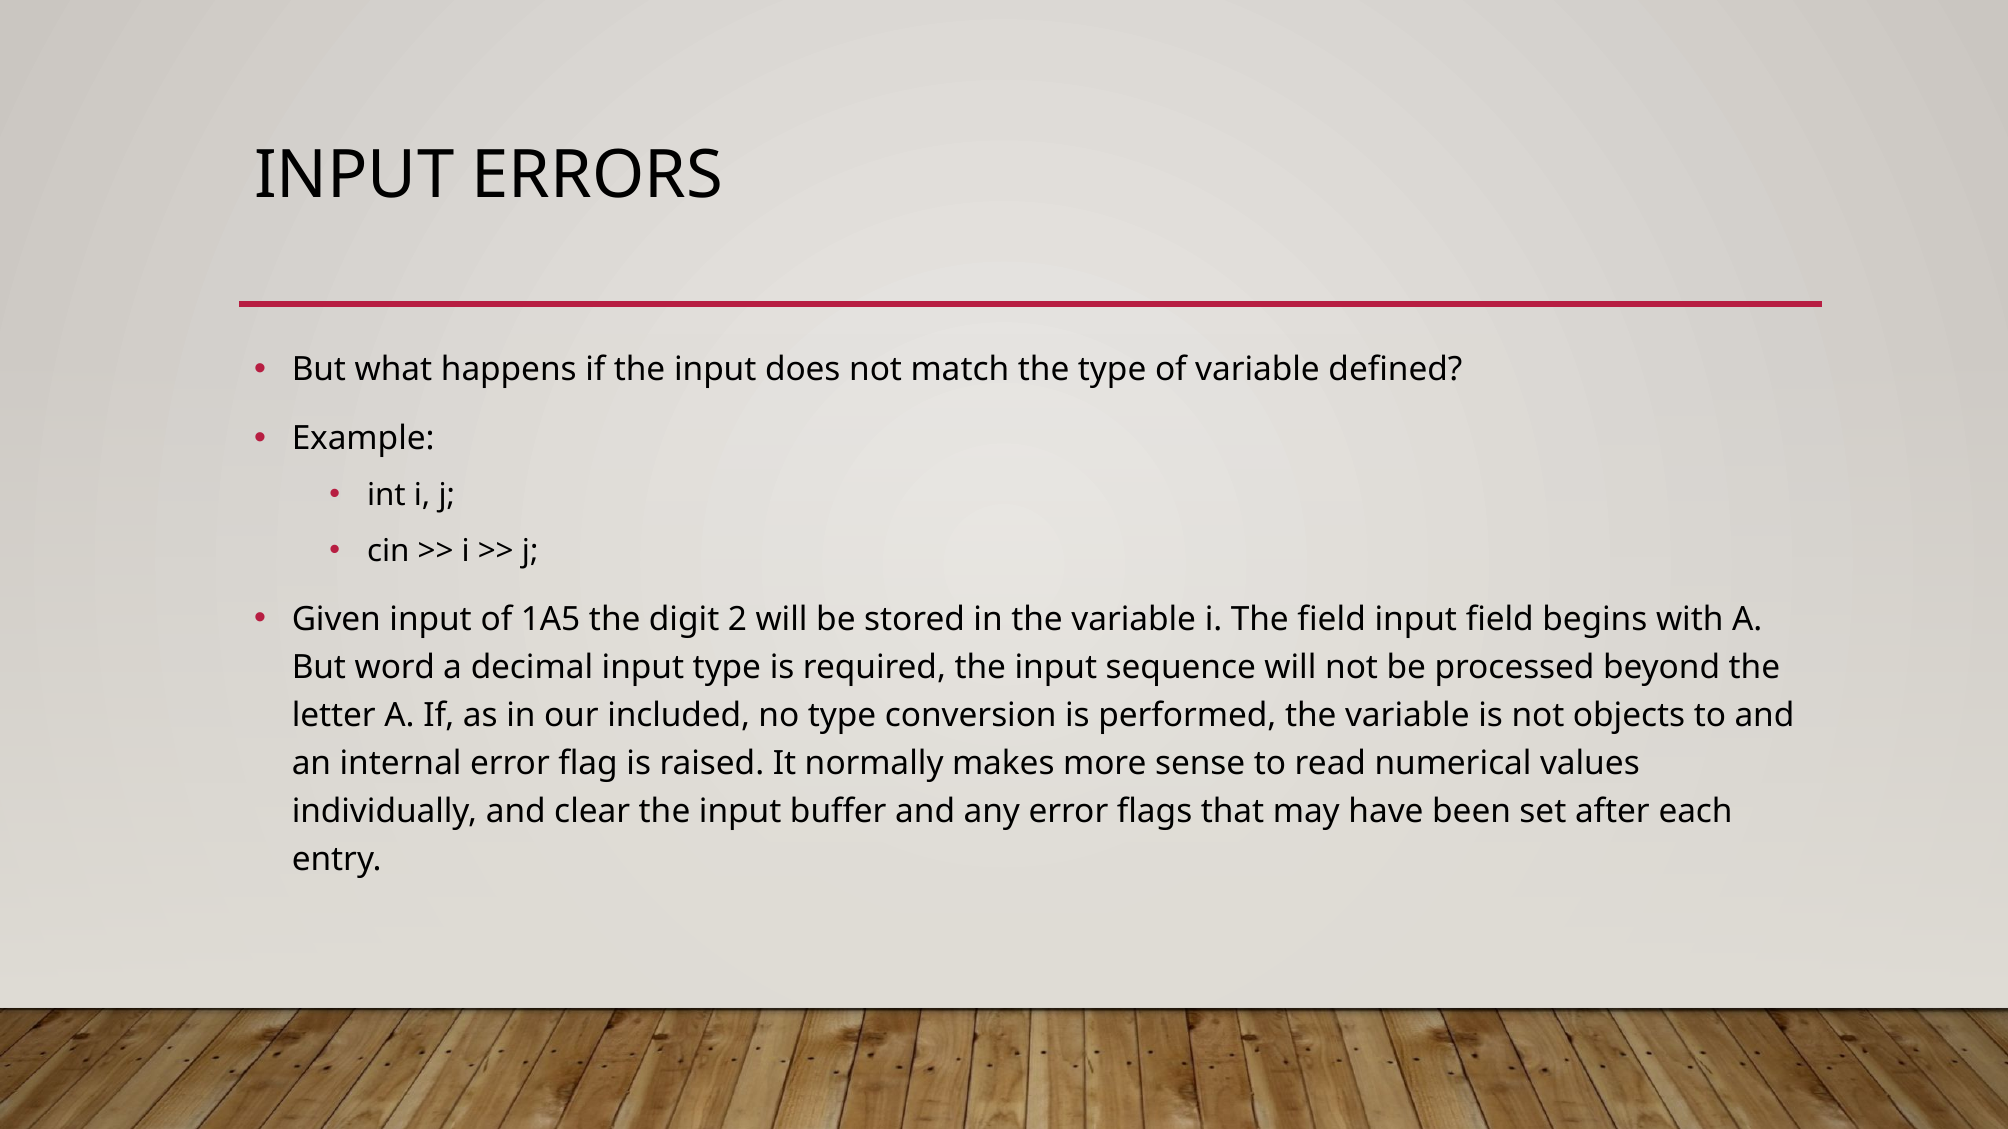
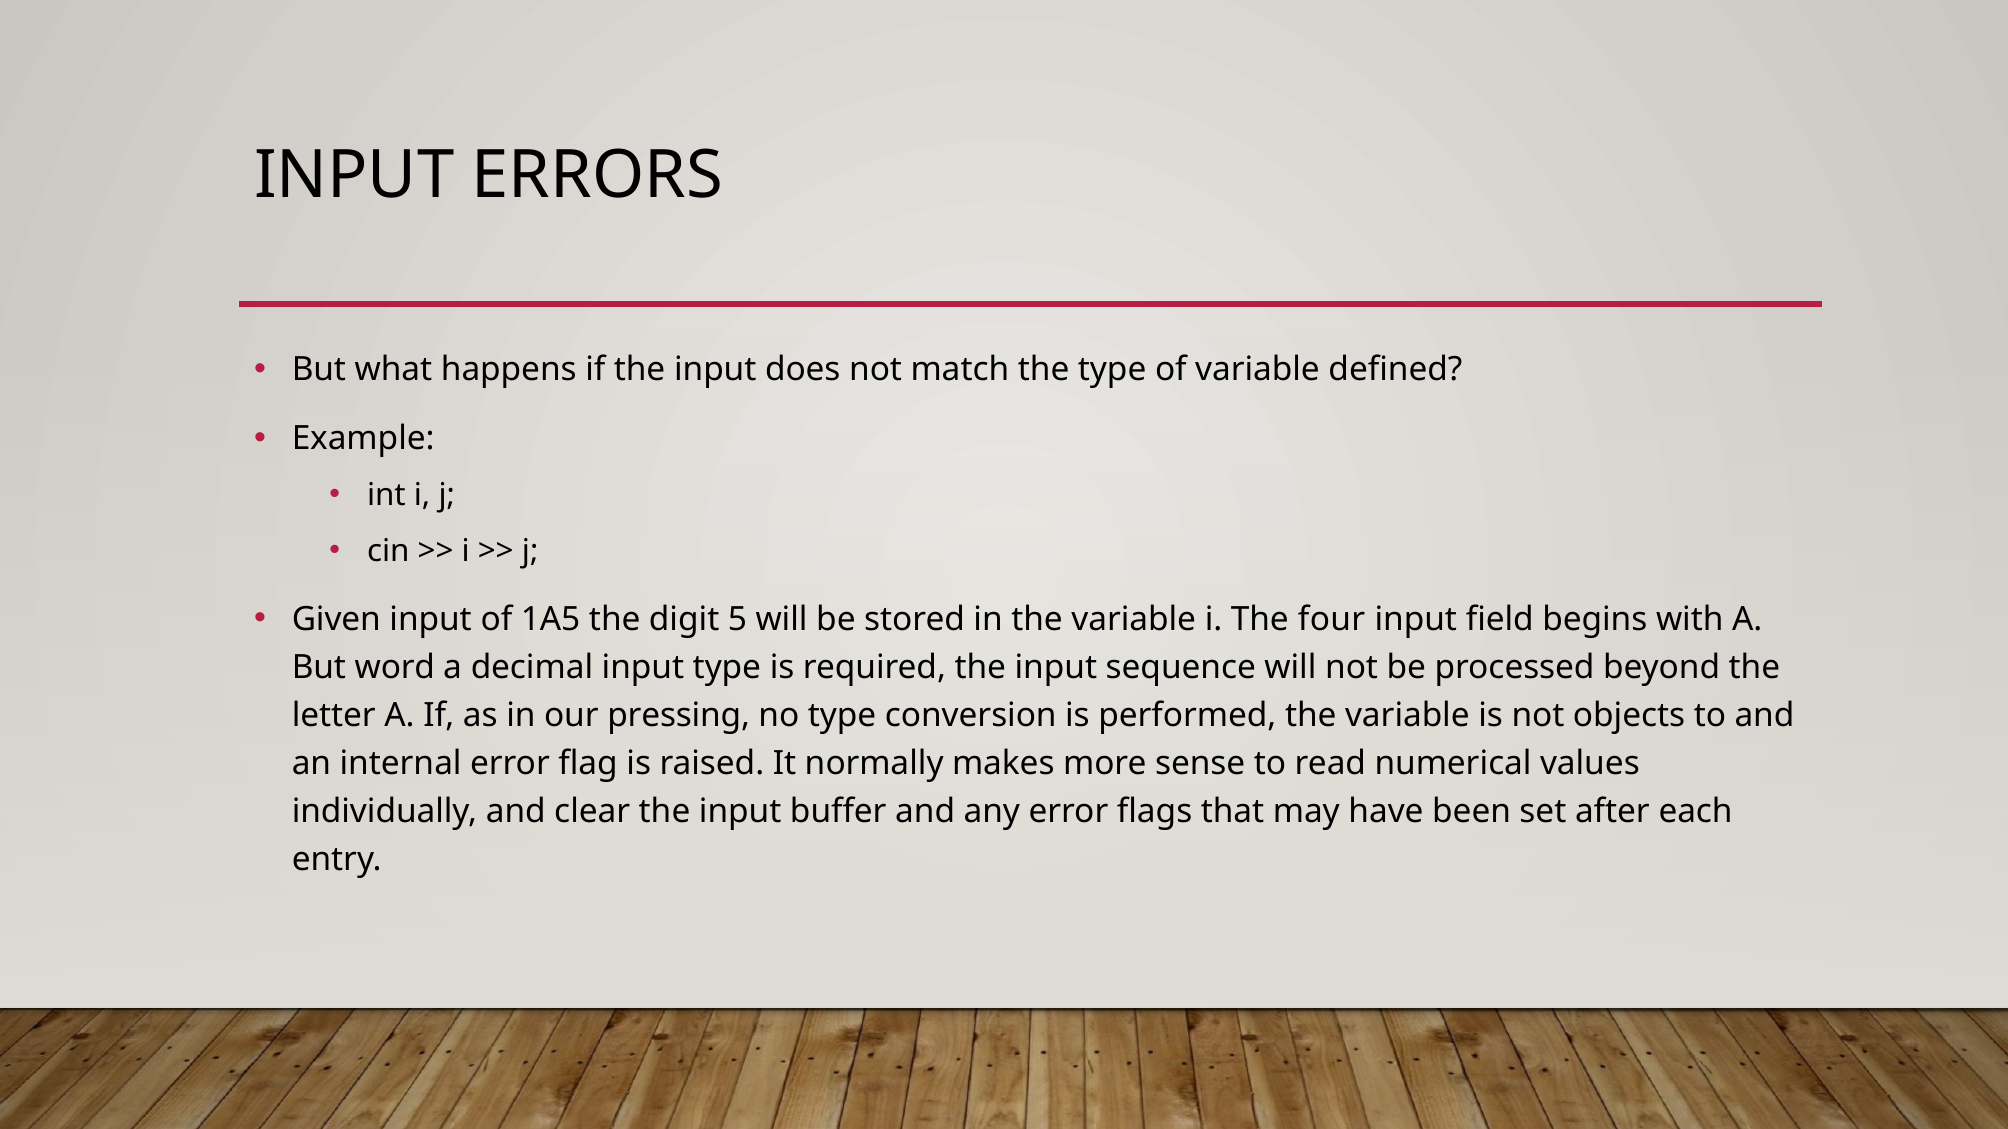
2: 2 -> 5
The field: field -> four
included: included -> pressing
